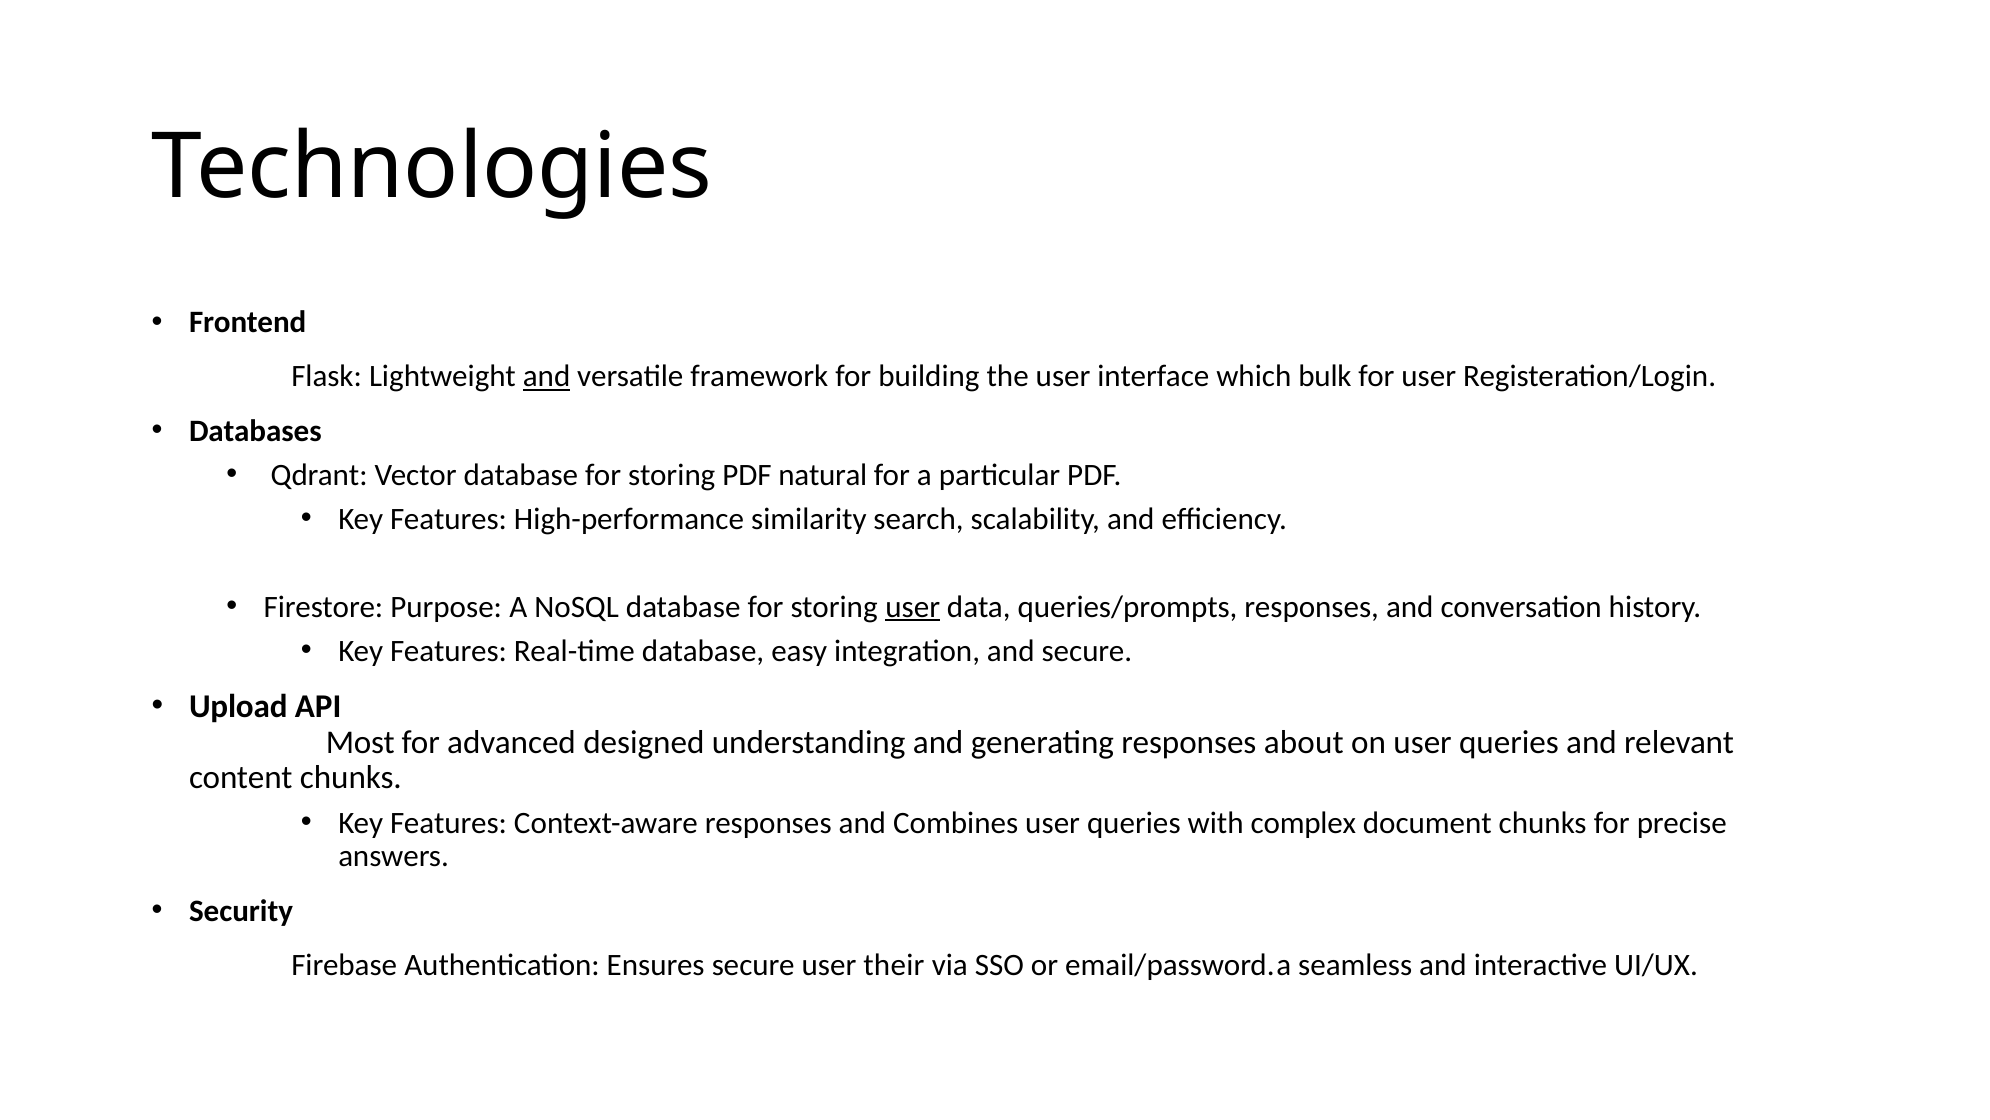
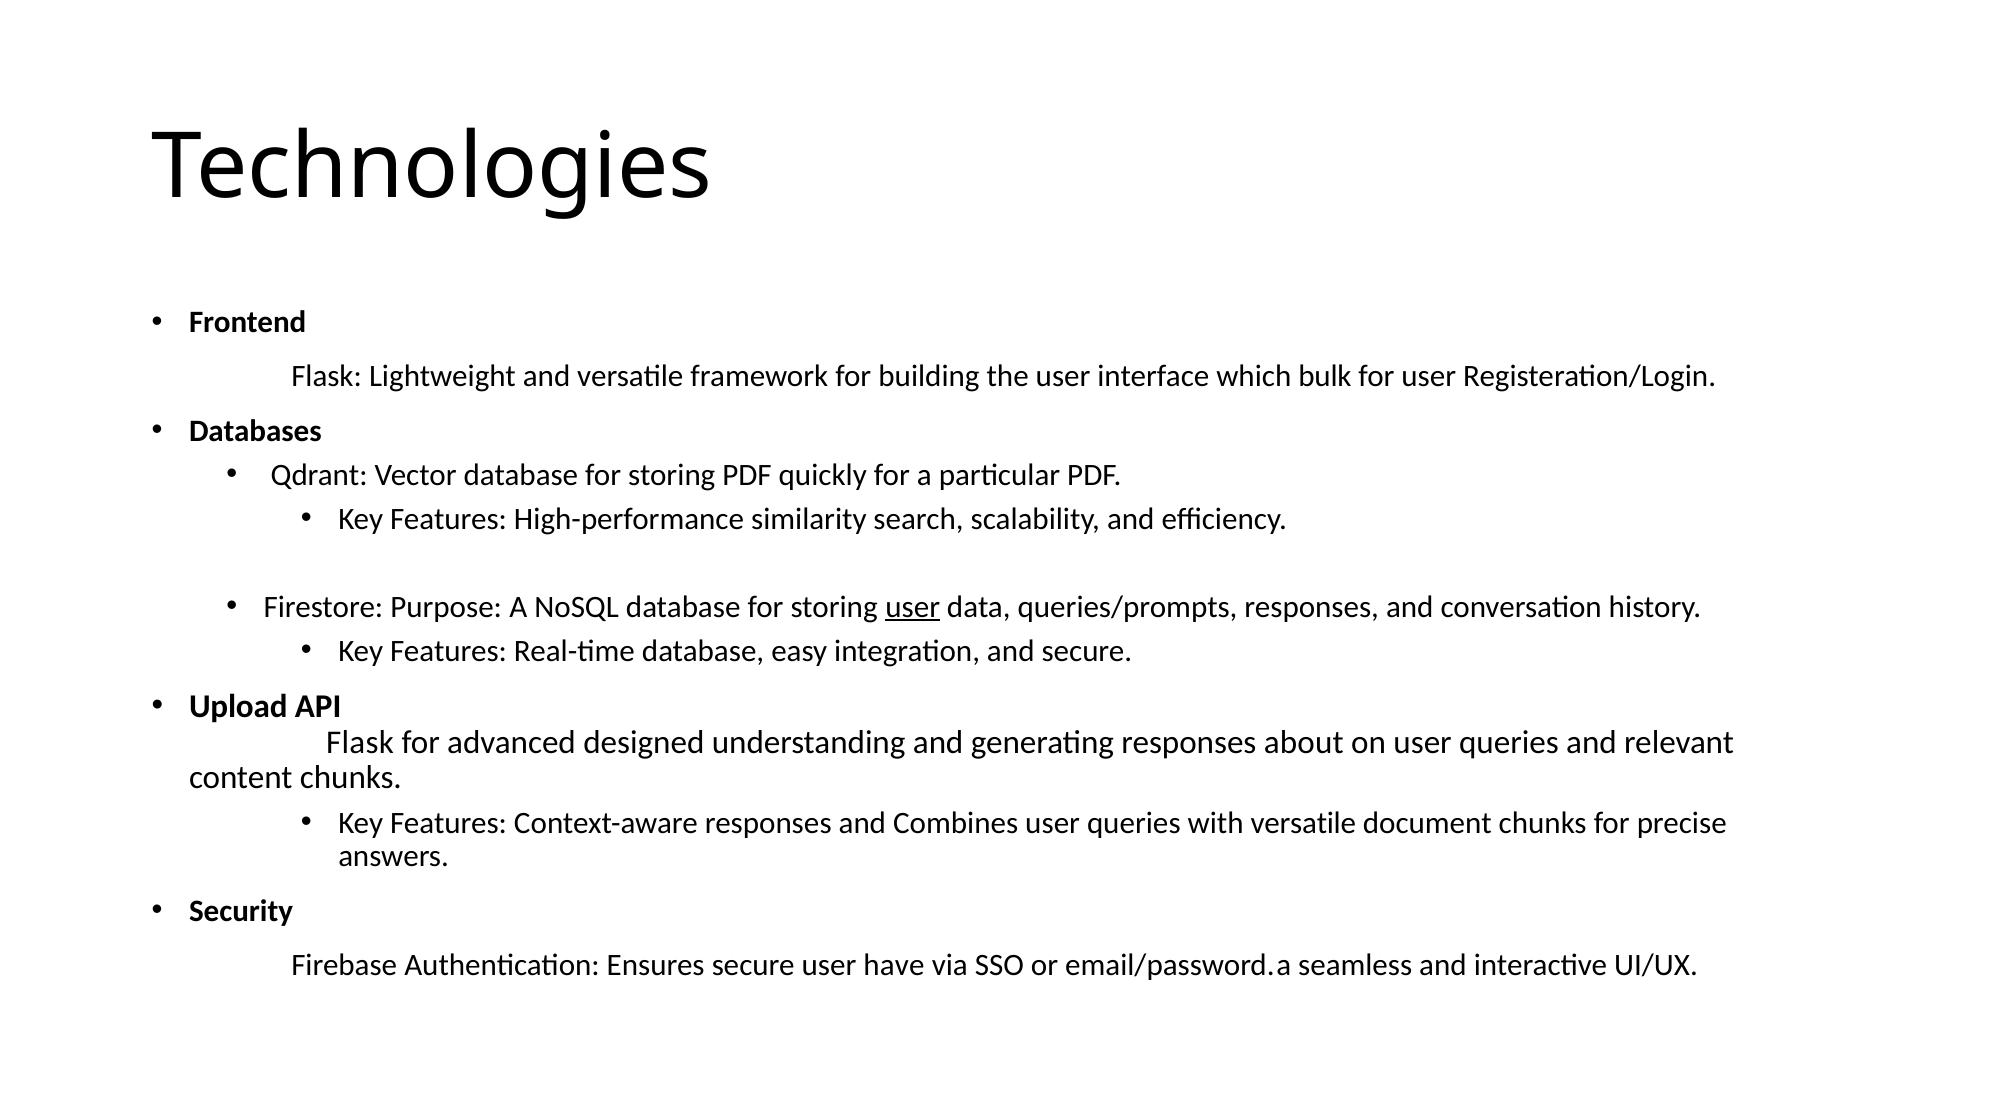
and at (547, 376) underline: present -> none
natural: natural -> quickly
Most at (360, 742): Most -> Flask
with complex: complex -> versatile
their: their -> have
